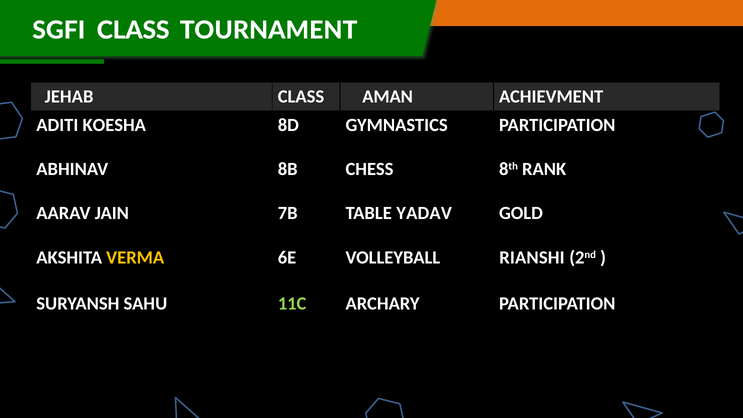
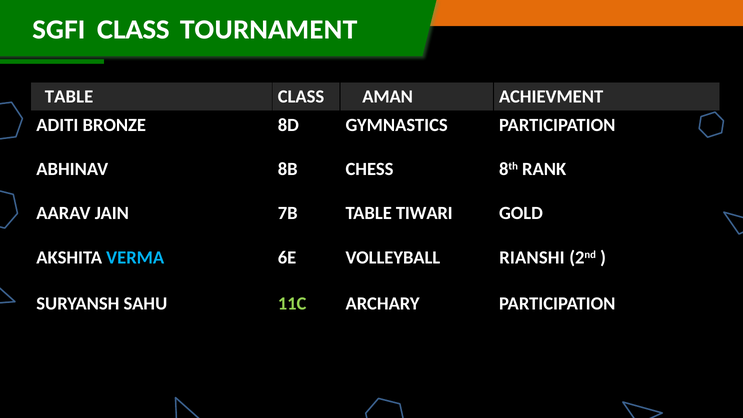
JEHAB at (69, 96): JEHAB -> TABLE
KOESHA: KOESHA -> BRONZE
YADAV: YADAV -> TIWARI
VERMA colour: yellow -> light blue
